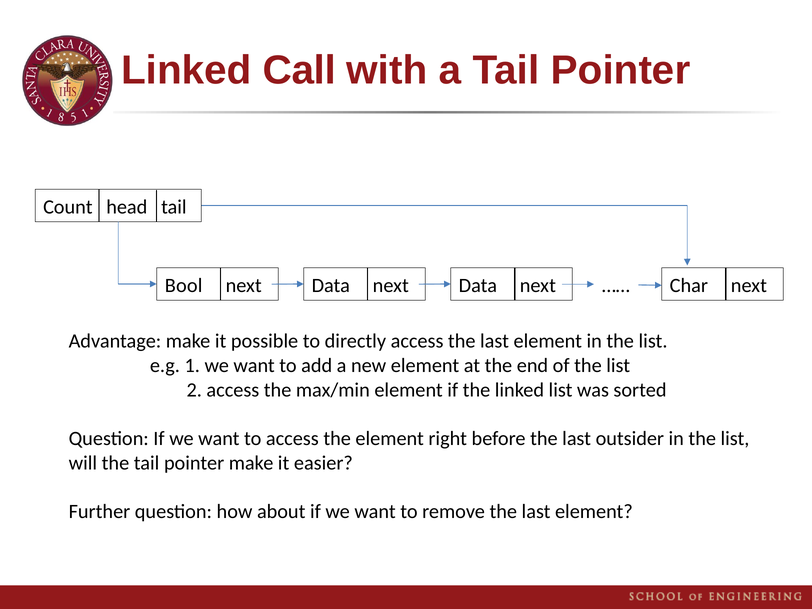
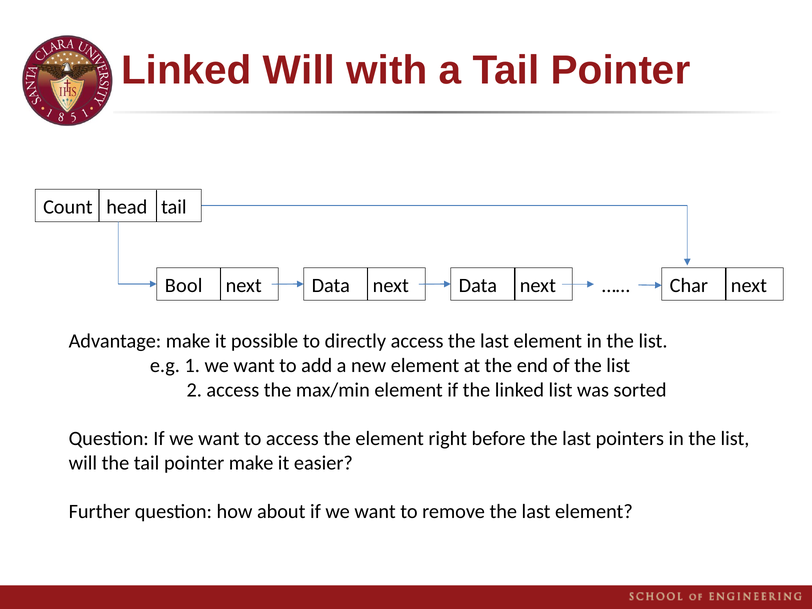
Linked Call: Call -> Will
outsider: outsider -> pointers
